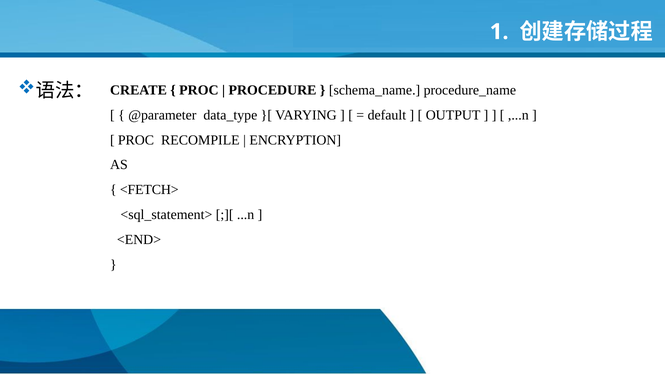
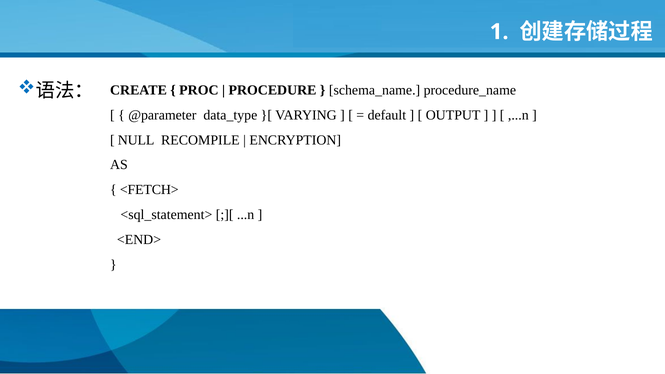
PROC at (136, 140): PROC -> NULL
